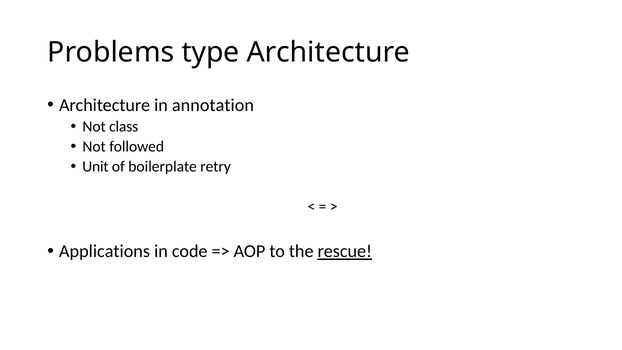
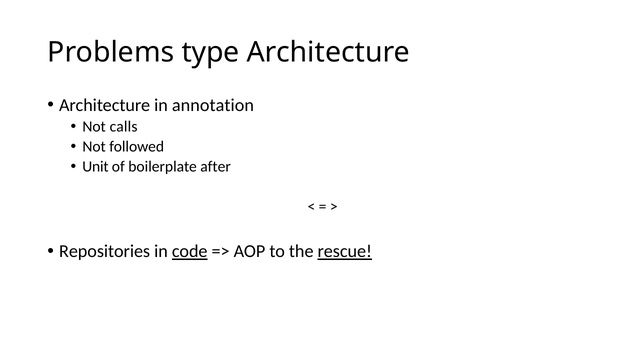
class: class -> calls
retry: retry -> after
Applications: Applications -> Repositories
code underline: none -> present
